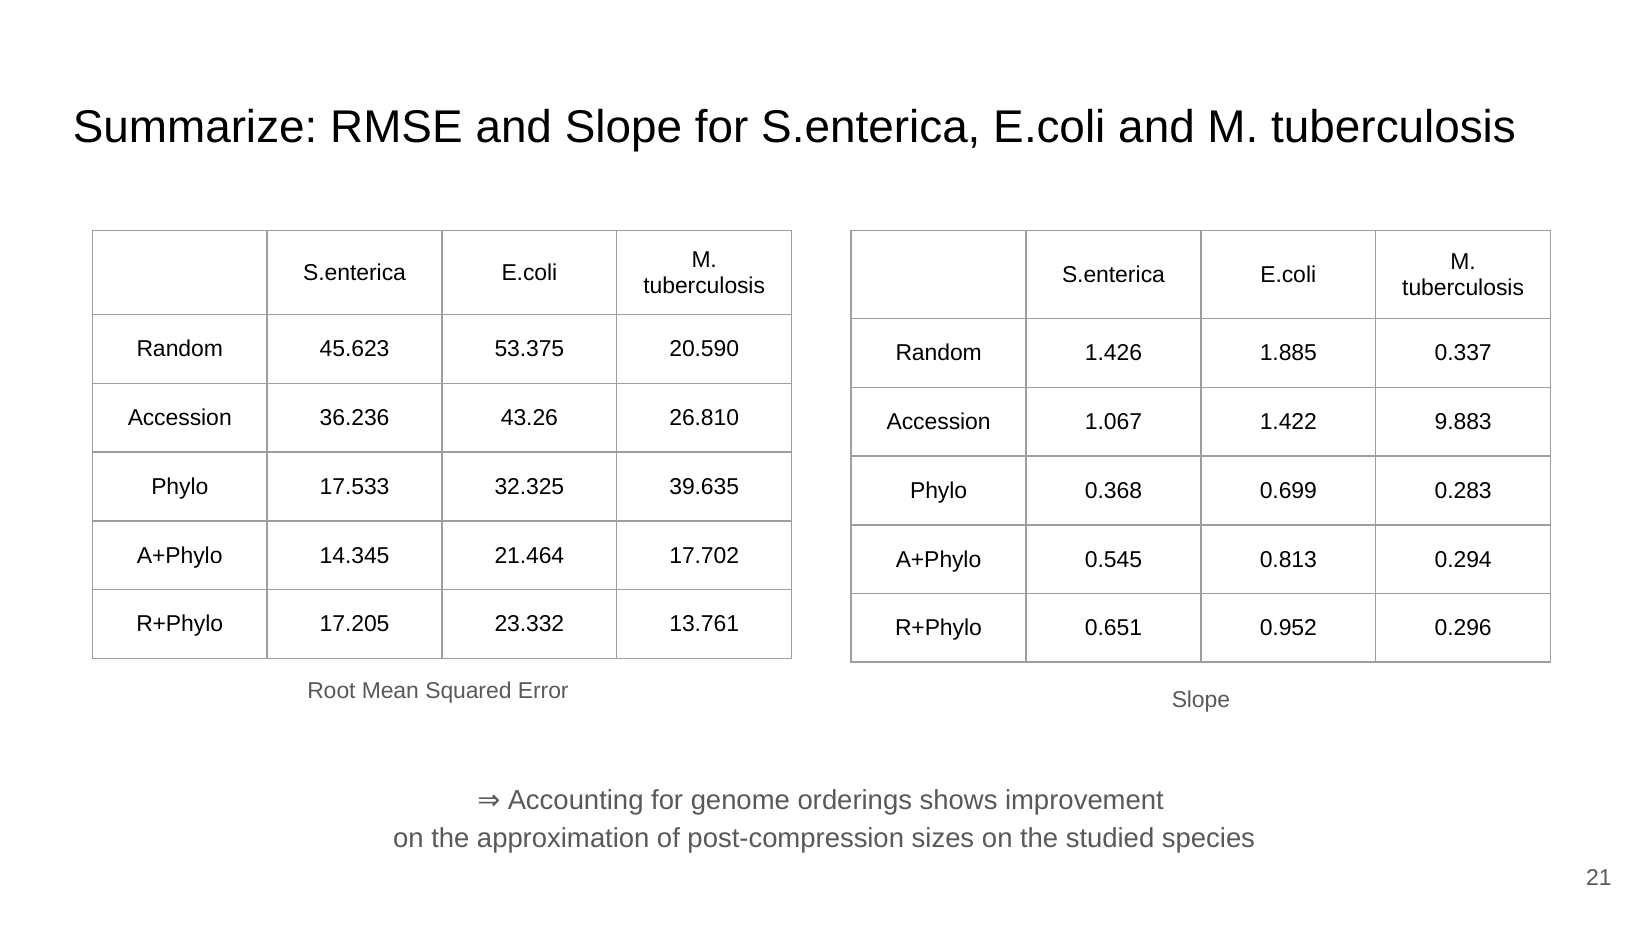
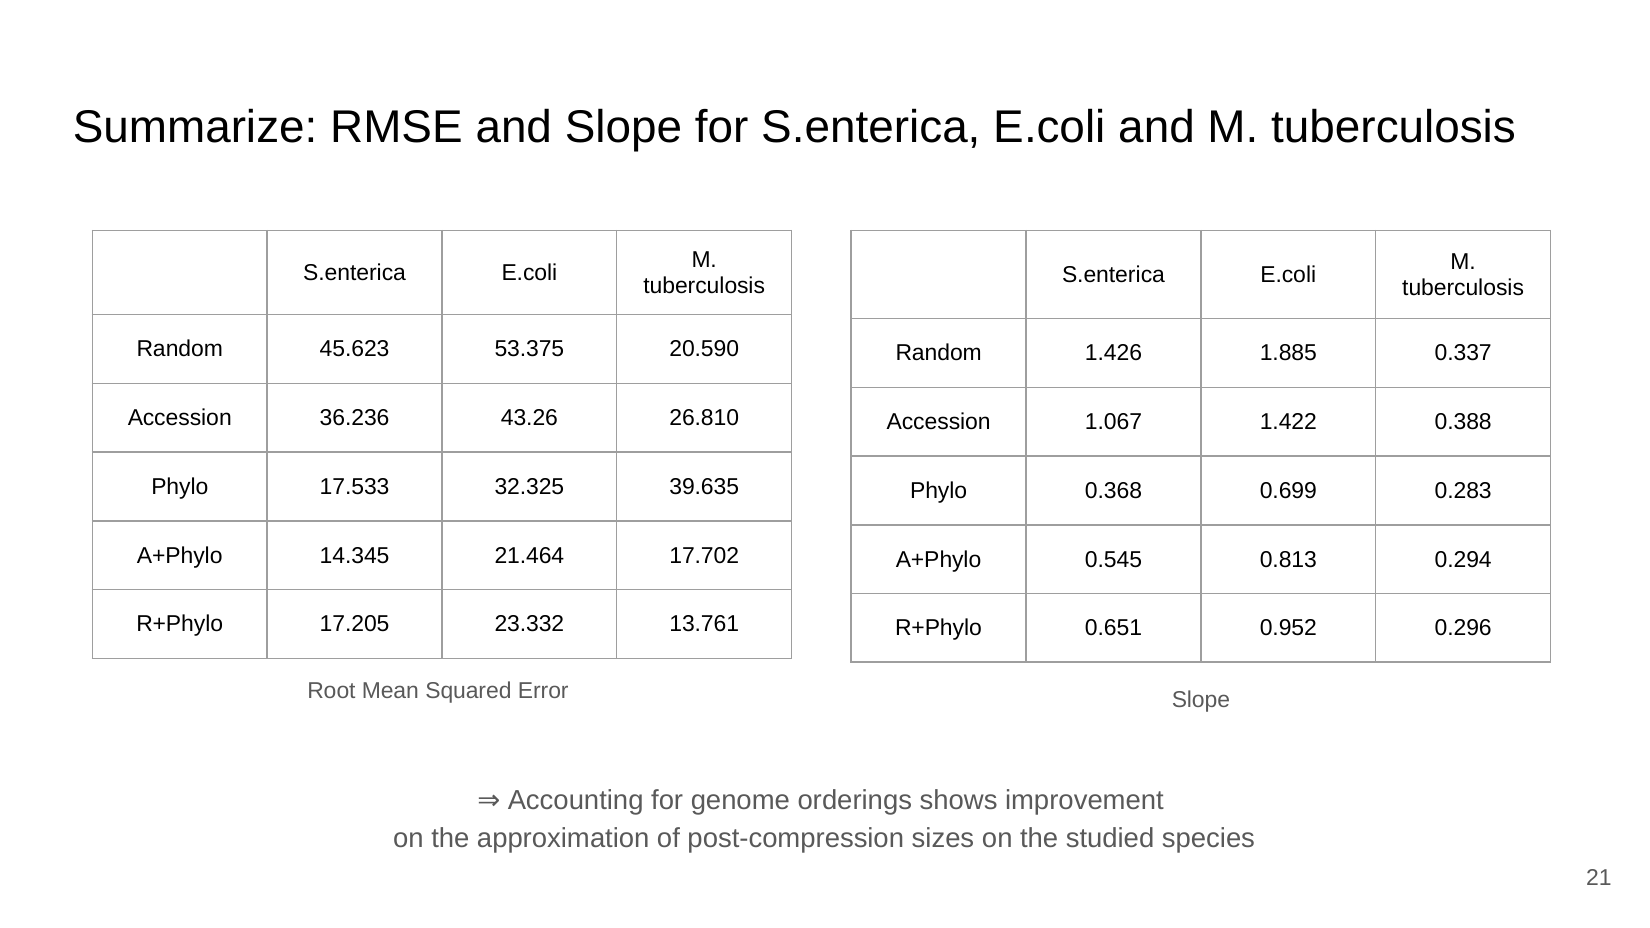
9.883: 9.883 -> 0.388
